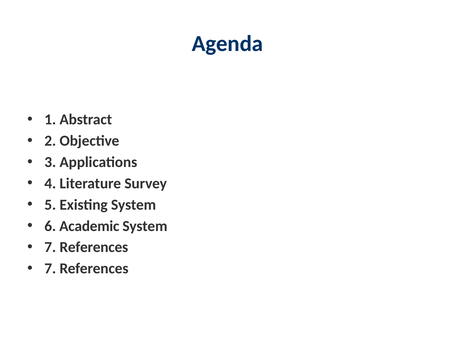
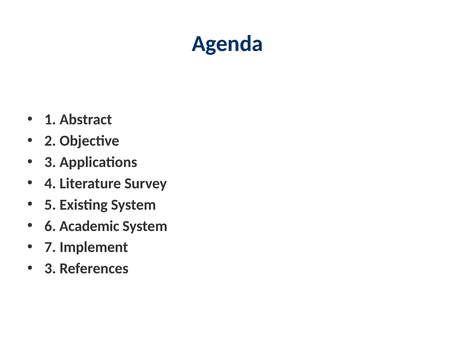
References at (94, 247): References -> Implement
7 at (50, 268): 7 -> 3
